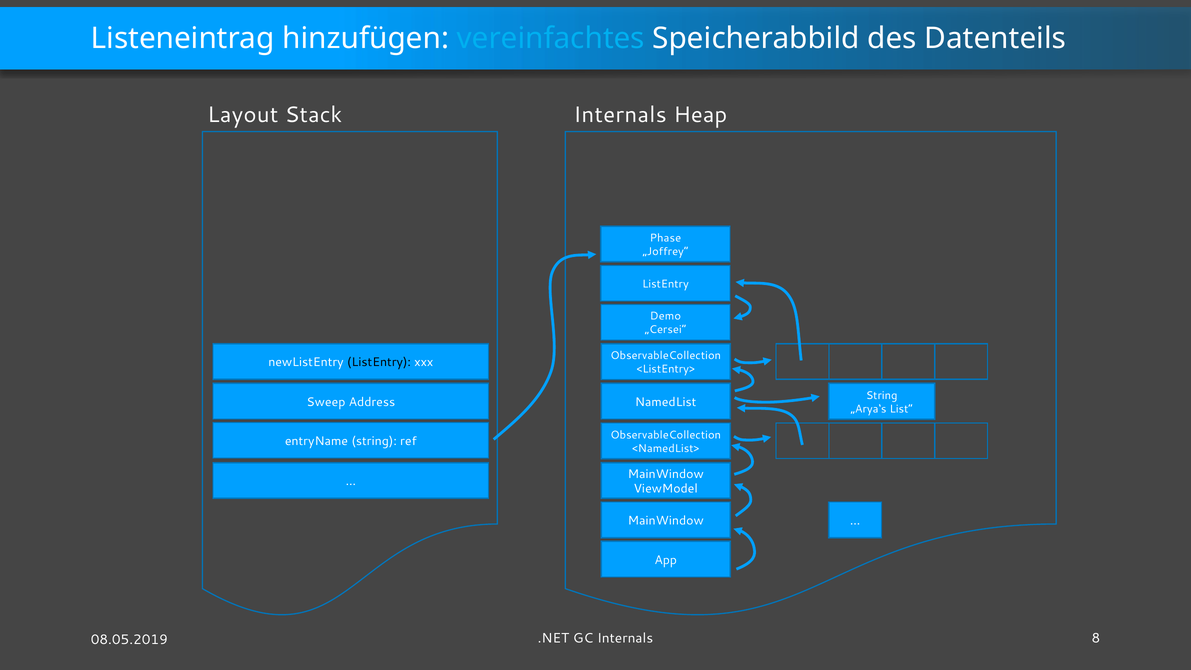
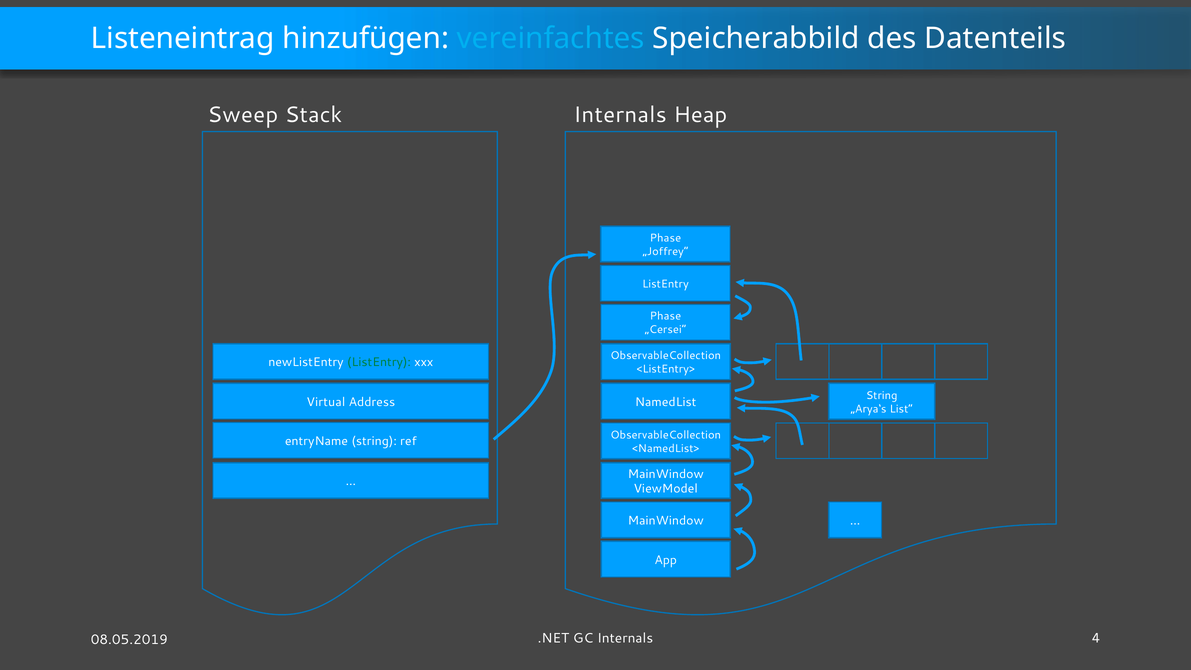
Layout: Layout -> Sweep
Demo at (665, 316): Demo -> Phase
ListEntry at (379, 362) colour: black -> green
Sweep: Sweep -> Virtual
8: 8 -> 4
